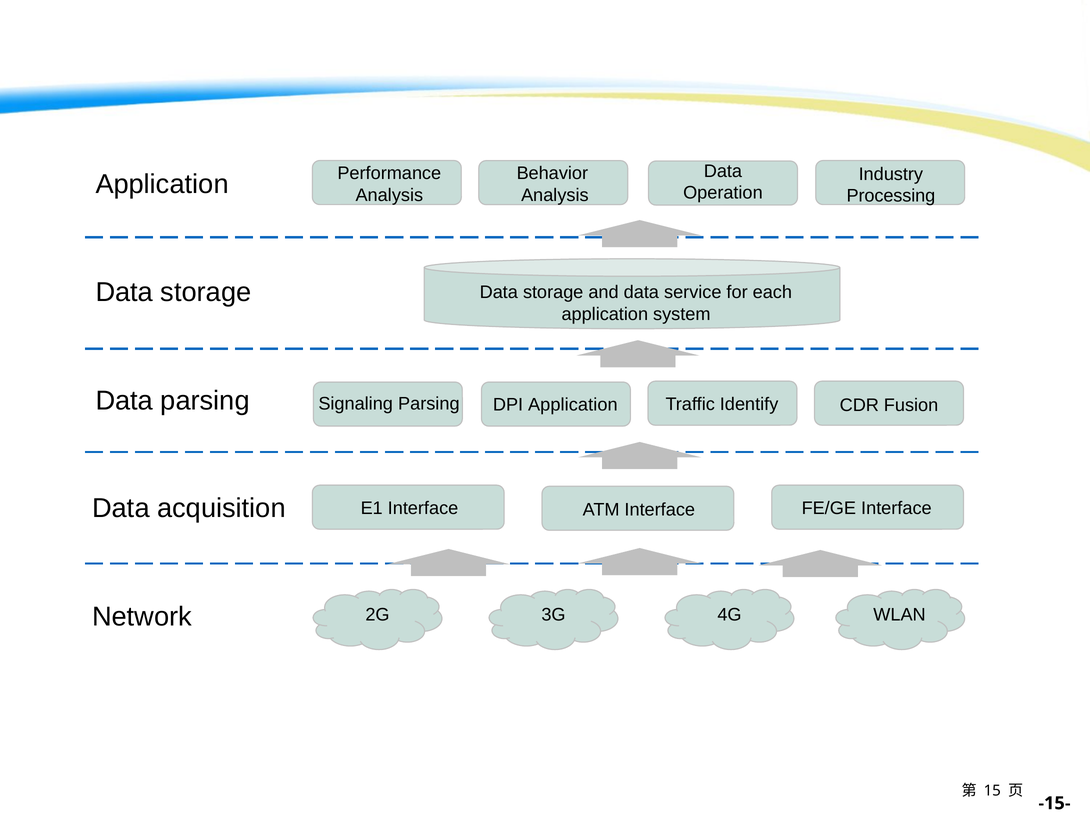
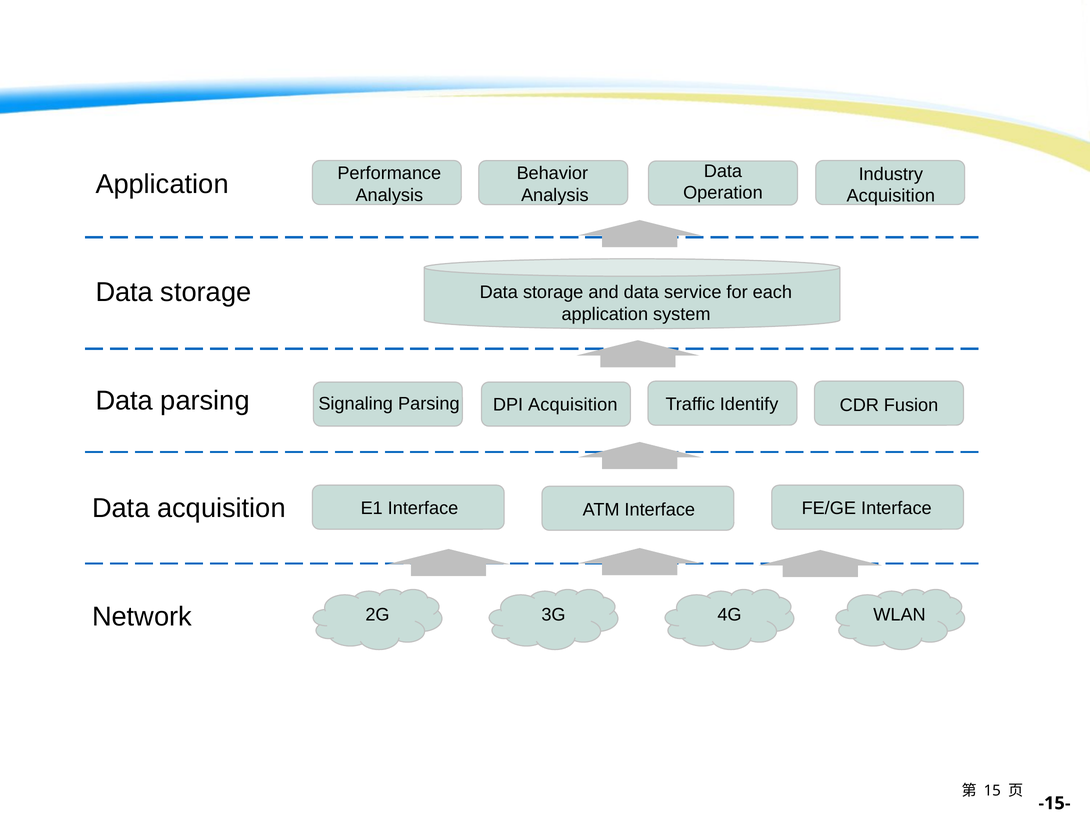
Processing at (891, 196): Processing -> Acquisition
DPI Application: Application -> Acquisition
